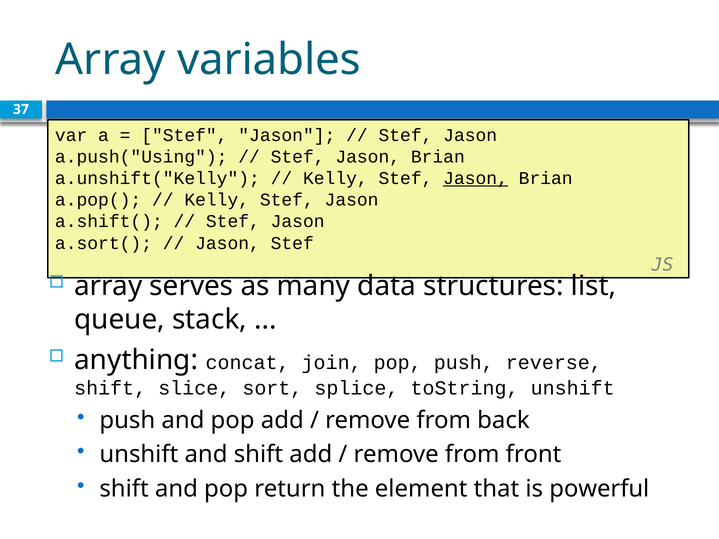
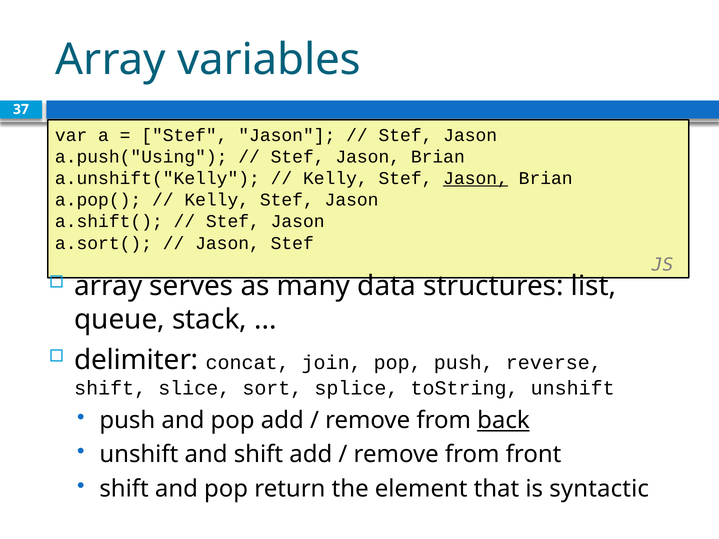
anything: anything -> delimiter
back underline: none -> present
powerful: powerful -> syntactic
